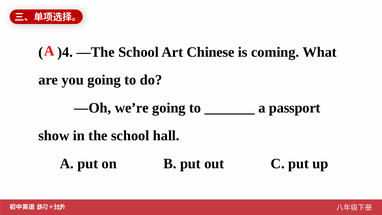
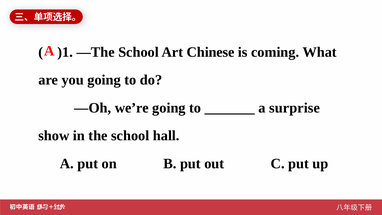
)4: )4 -> )1
passport: passport -> surprise
